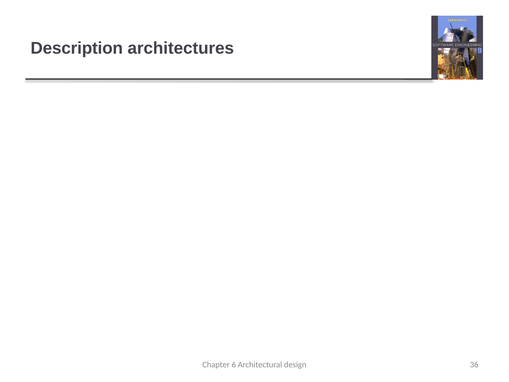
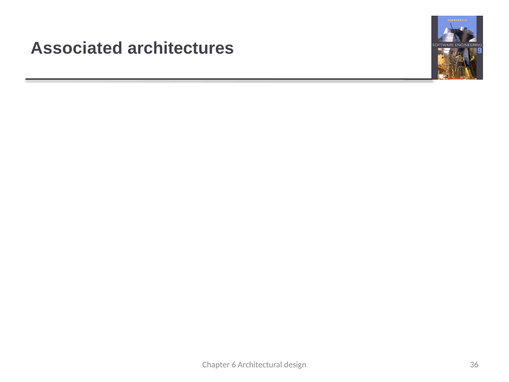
Description: Description -> Associated
